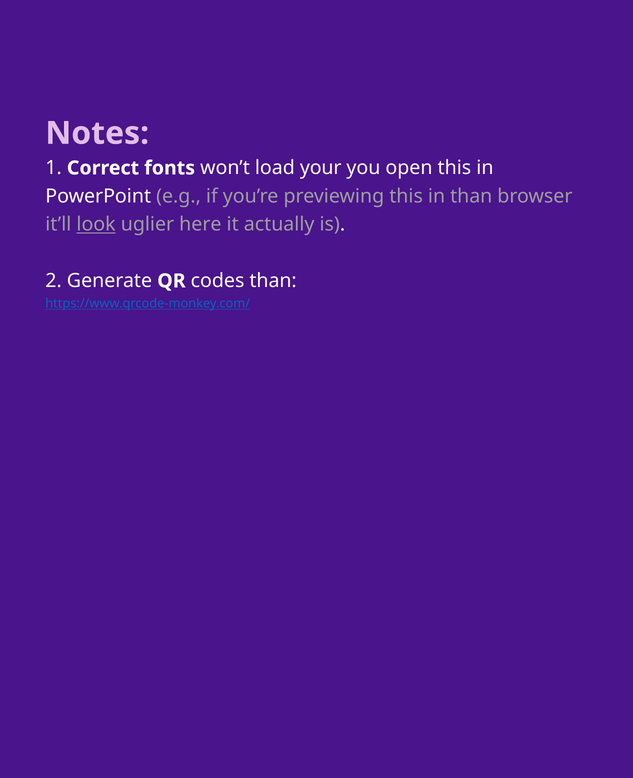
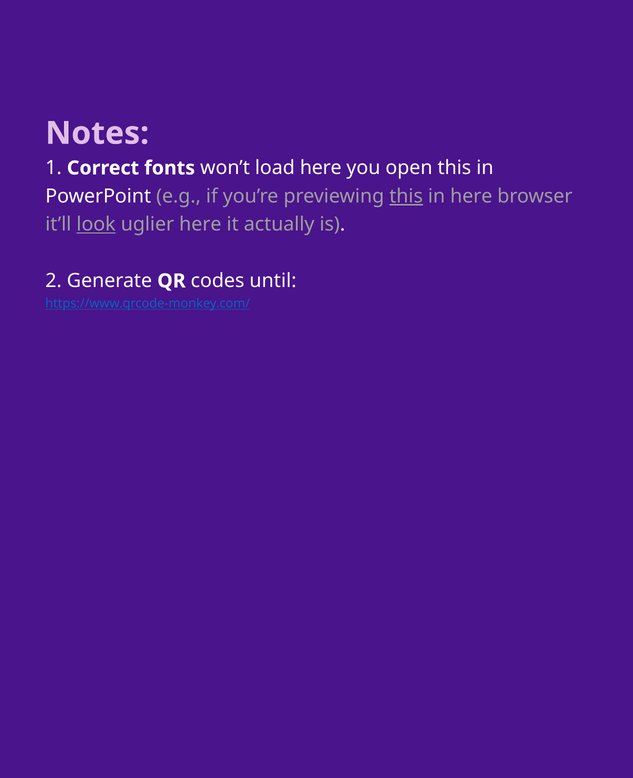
load your: your -> here
this at (406, 196) underline: none -> present
in than: than -> here
codes than: than -> until
